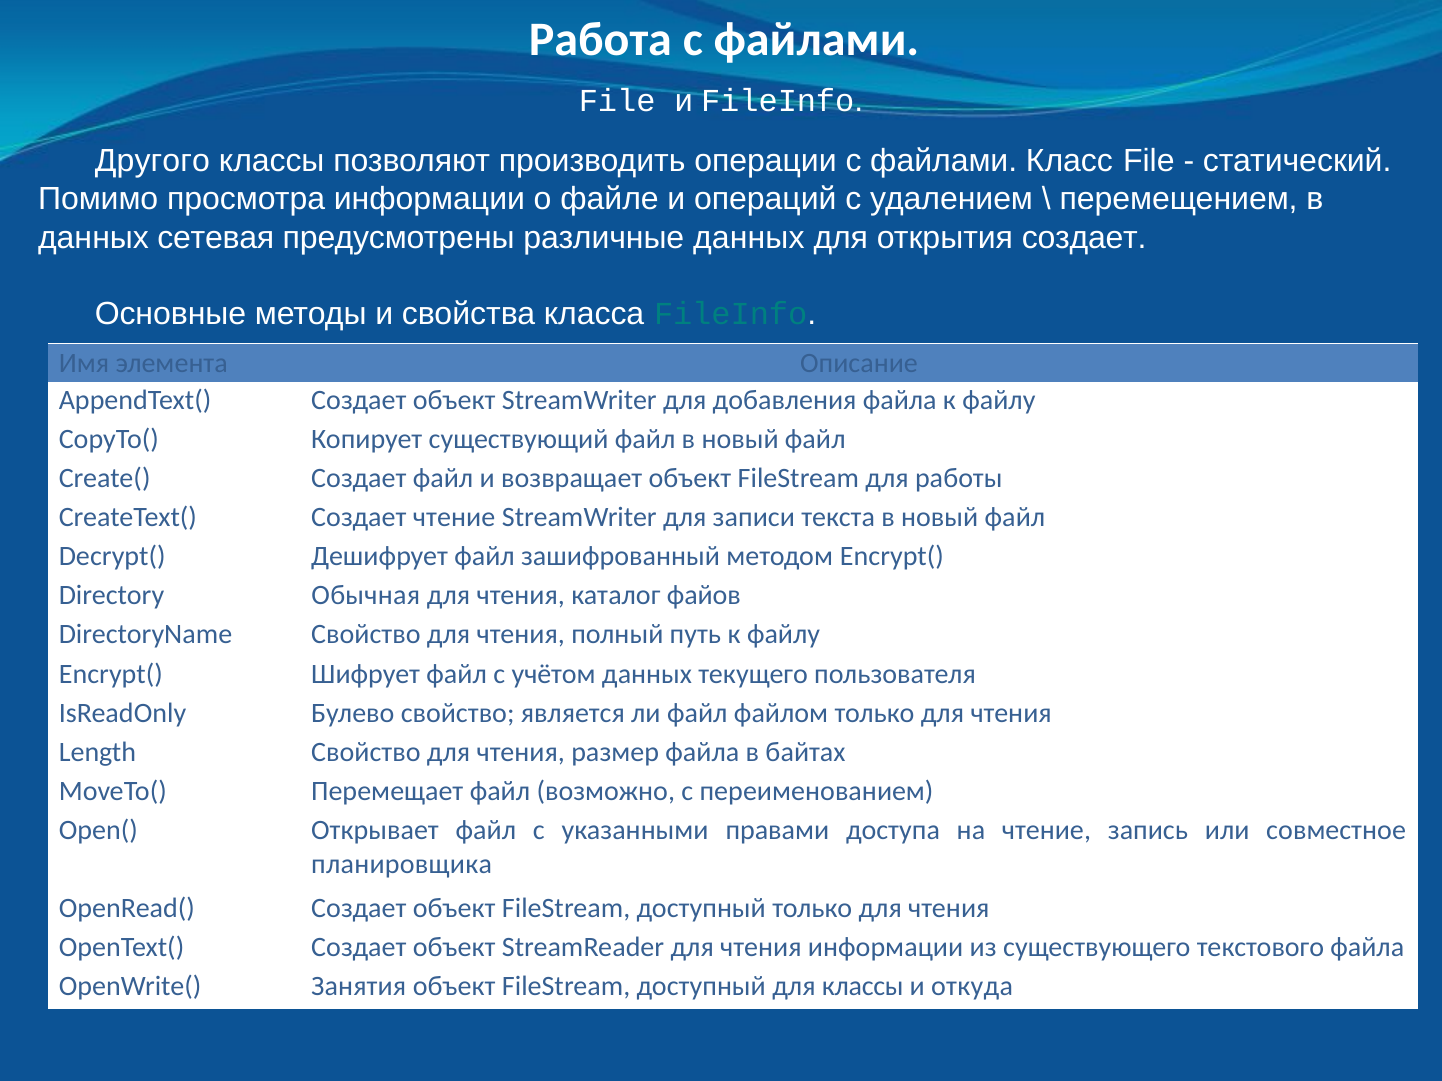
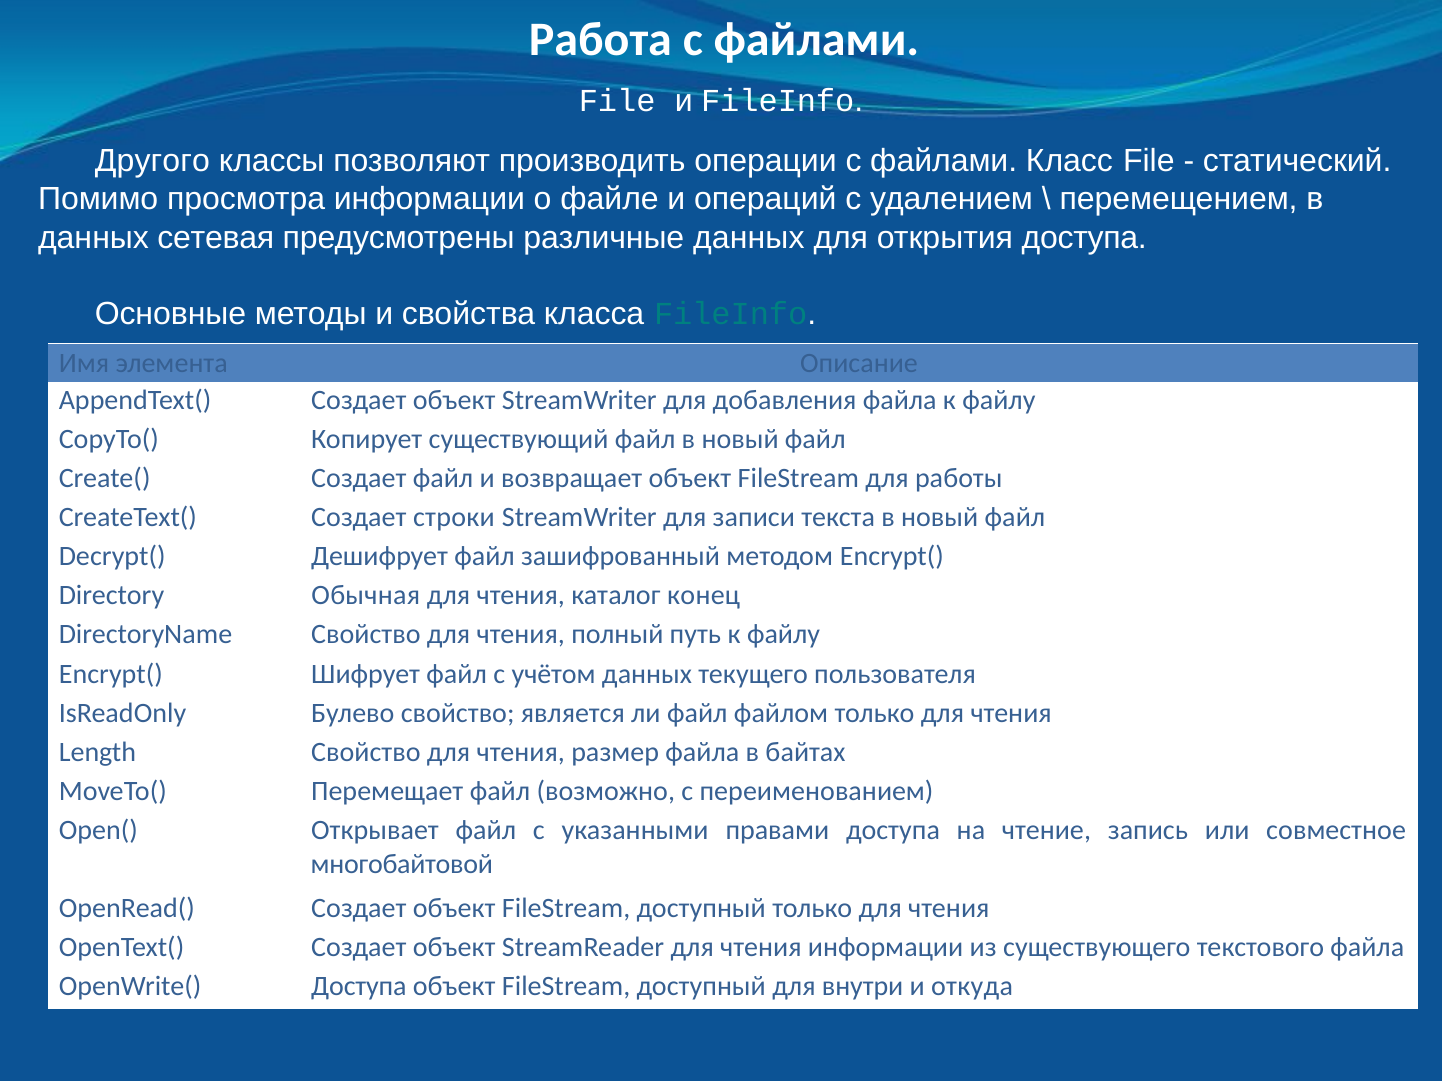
открытия создает: создает -> доступа
Создает чтение: чтение -> строки
файов: файов -> конец
планировщика: планировщика -> многобайтовой
OpenWrite( Занятия: Занятия -> Доступа
для классы: классы -> внутри
